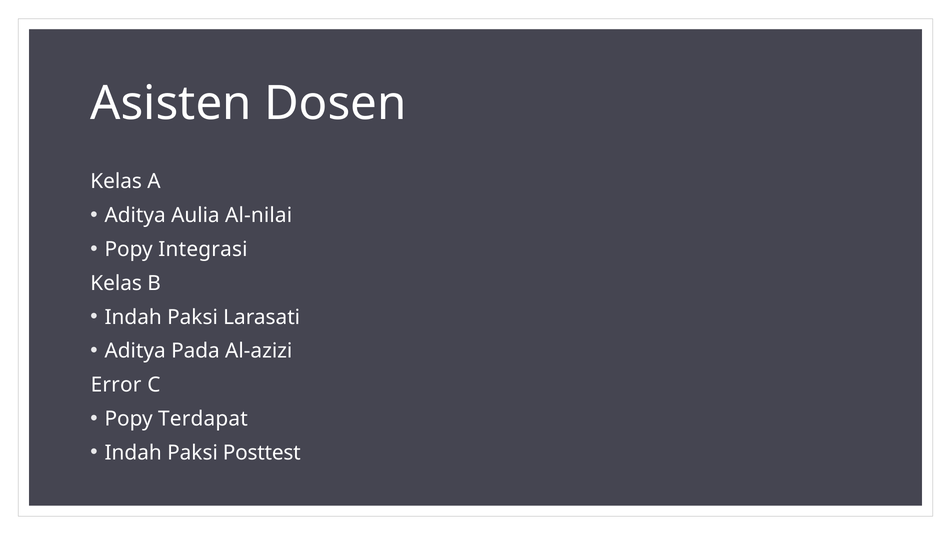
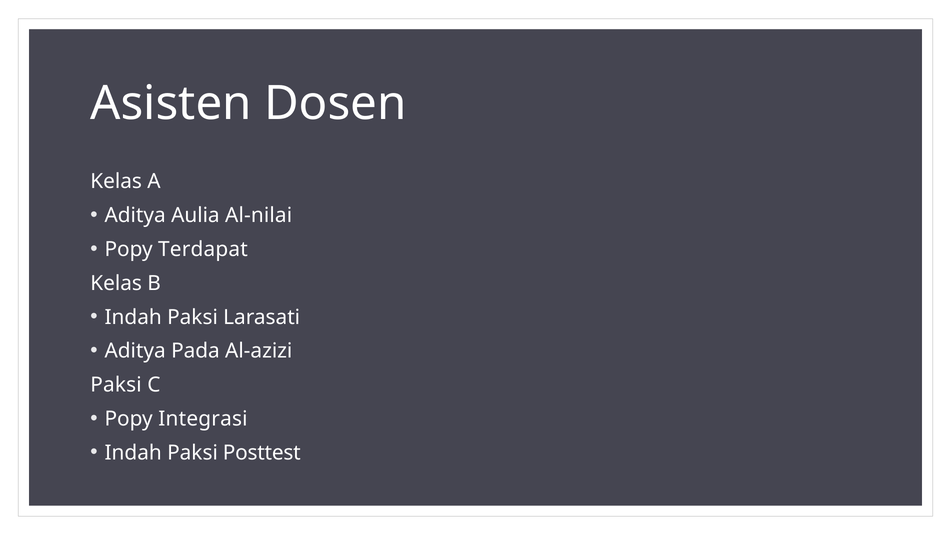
Integrasi: Integrasi -> Terdapat
Error at (116, 385): Error -> Paksi
Terdapat: Terdapat -> Integrasi
